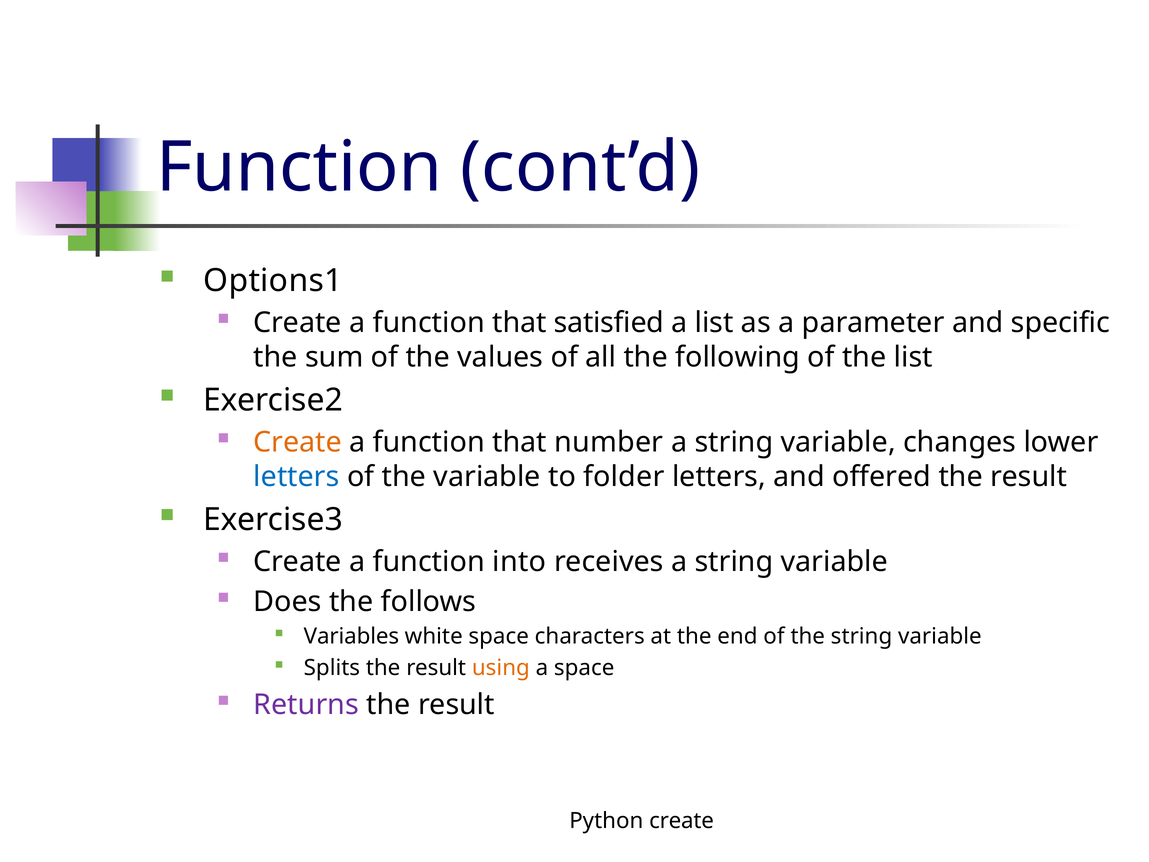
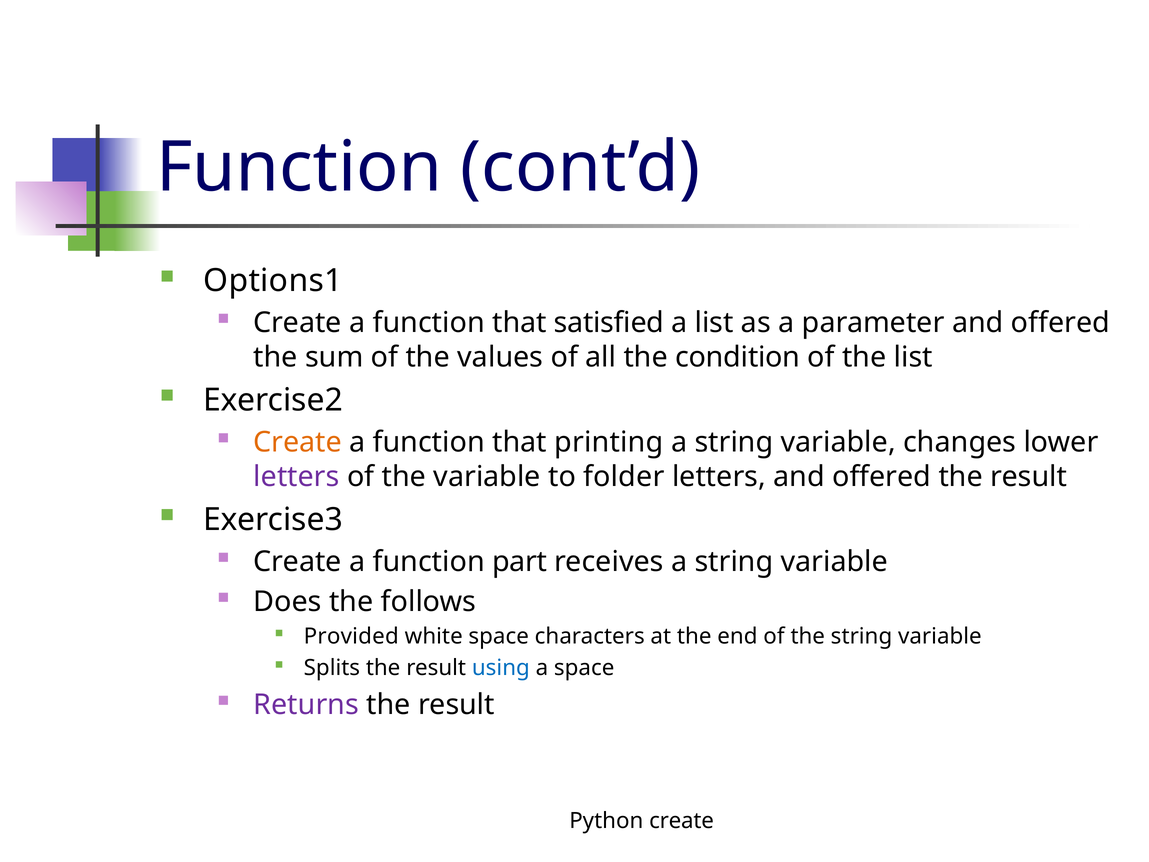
parameter and specific: specific -> offered
following: following -> condition
number: number -> printing
letters at (297, 476) colour: blue -> purple
into: into -> part
Variables: Variables -> Provided
using colour: orange -> blue
